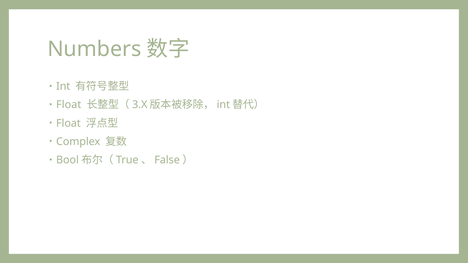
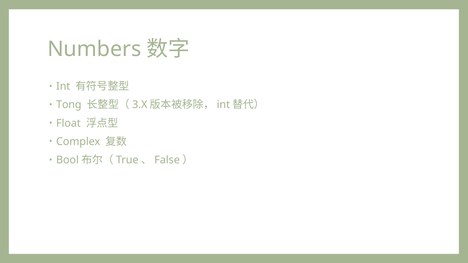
Float at (69, 105): Float -> Tong
